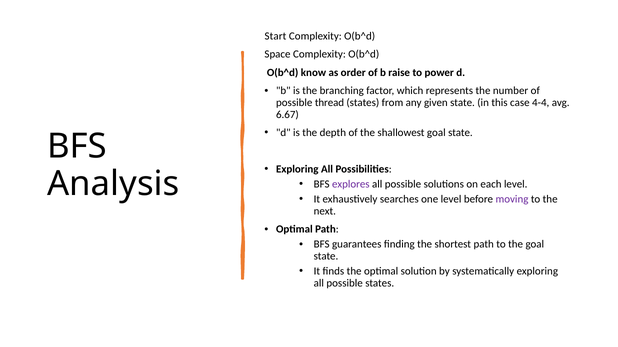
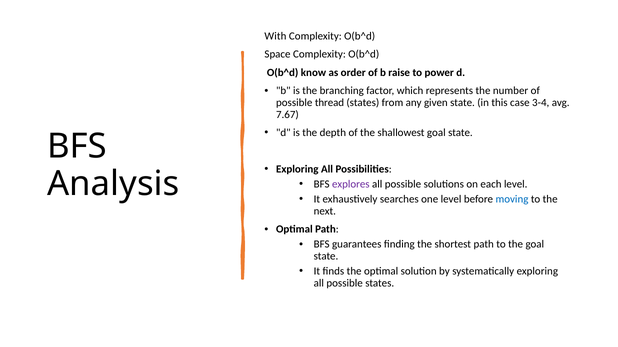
Start: Start -> With
4-4: 4-4 -> 3-4
6.67: 6.67 -> 7.67
moving colour: purple -> blue
